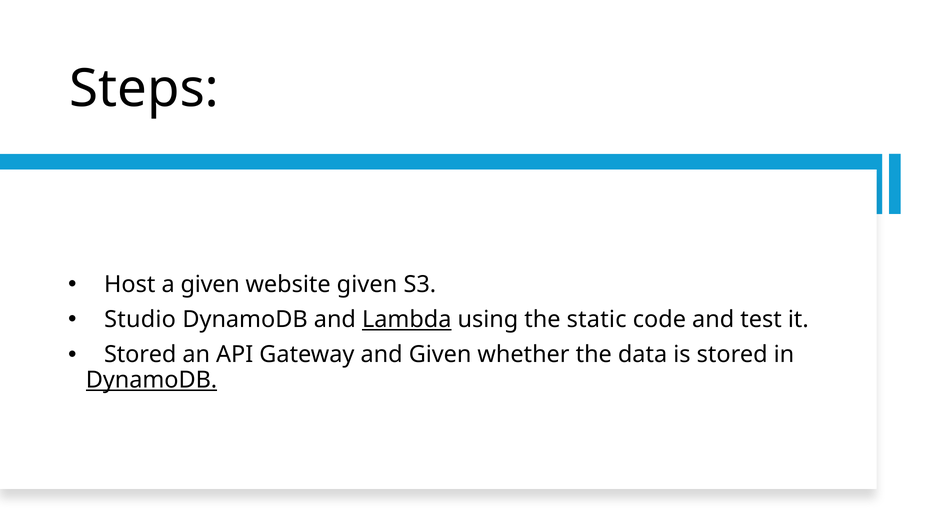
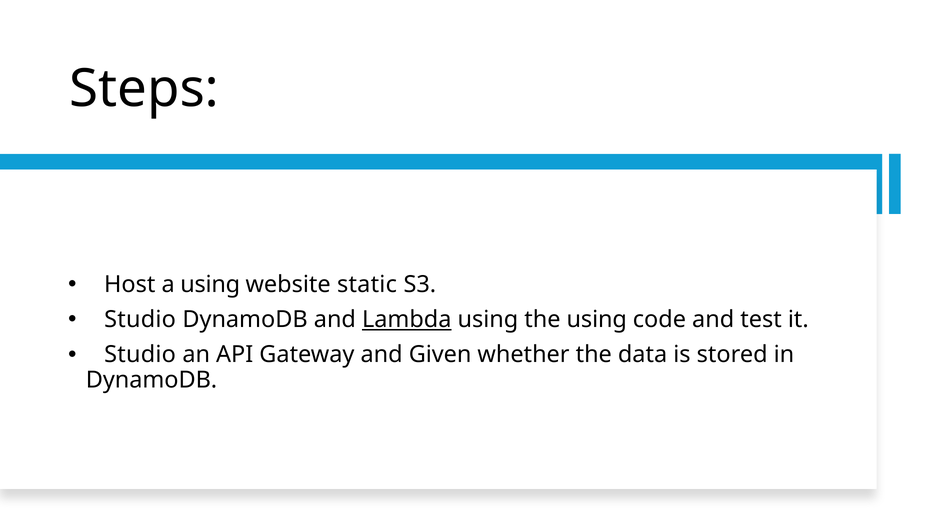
a given: given -> using
website given: given -> static
the static: static -> using
Stored at (140, 355): Stored -> Studio
DynamoDB at (151, 380) underline: present -> none
